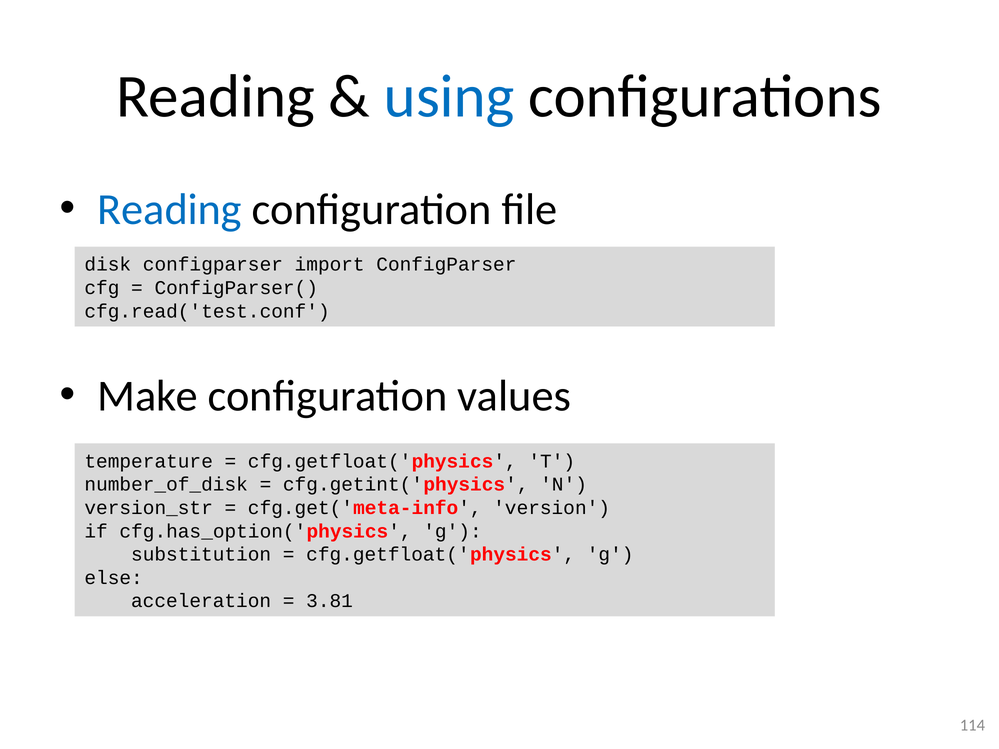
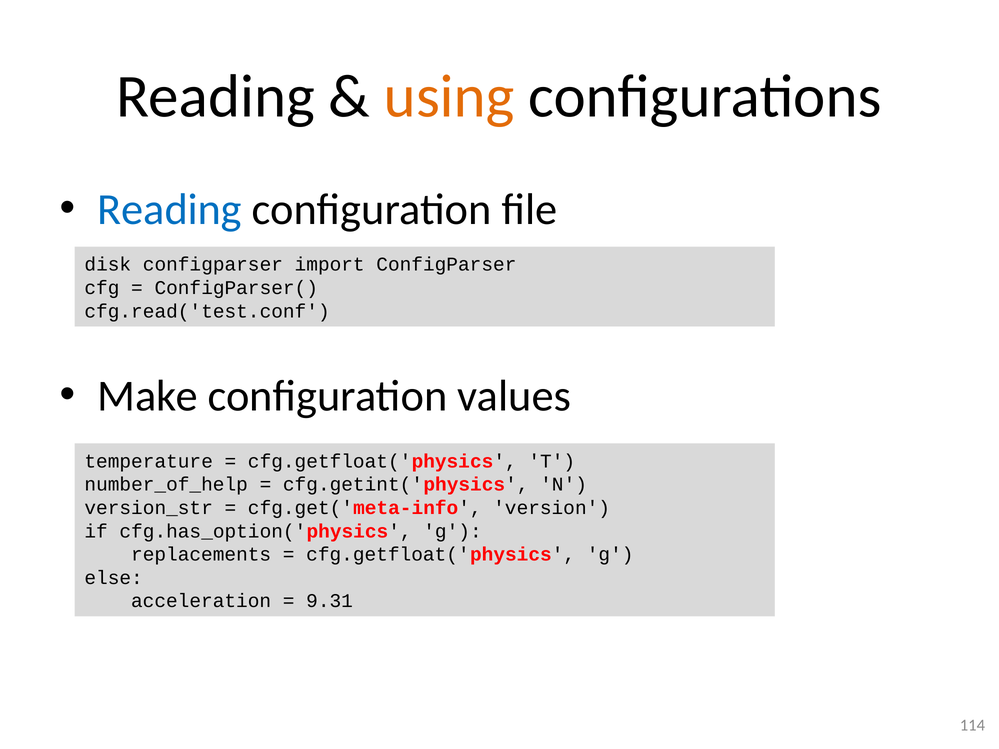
using colour: blue -> orange
number_of_disk: number_of_disk -> number_of_help
substitution: substitution -> replacements
3.81: 3.81 -> 9.31
